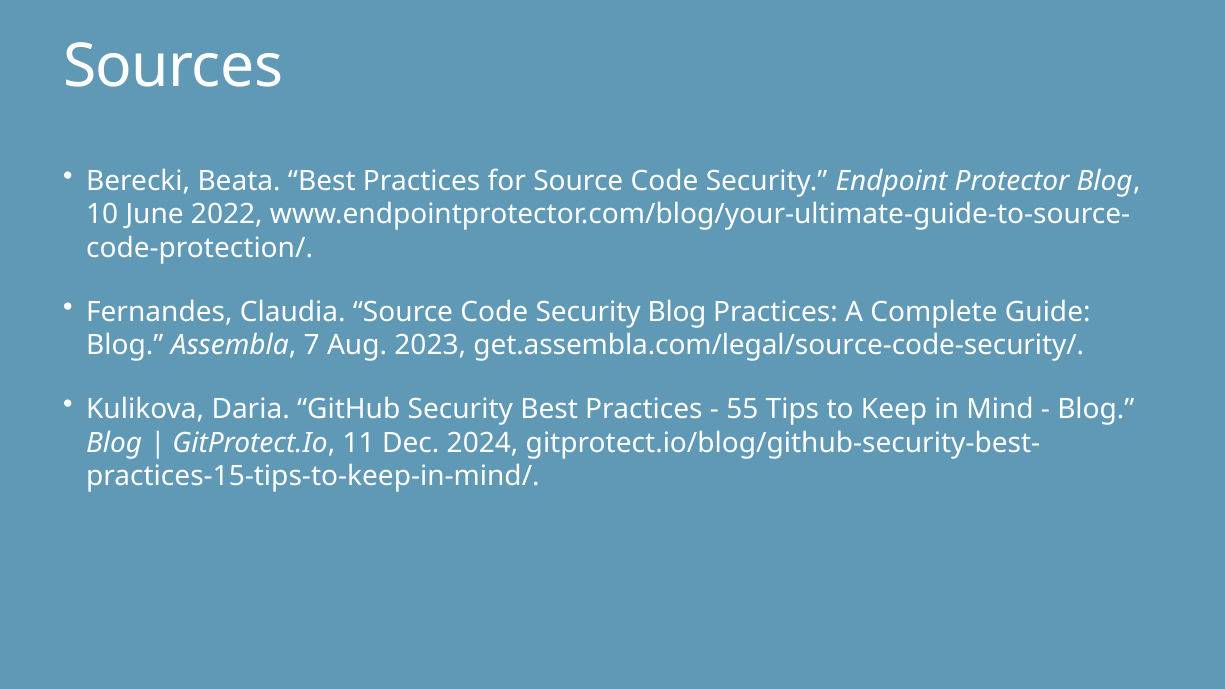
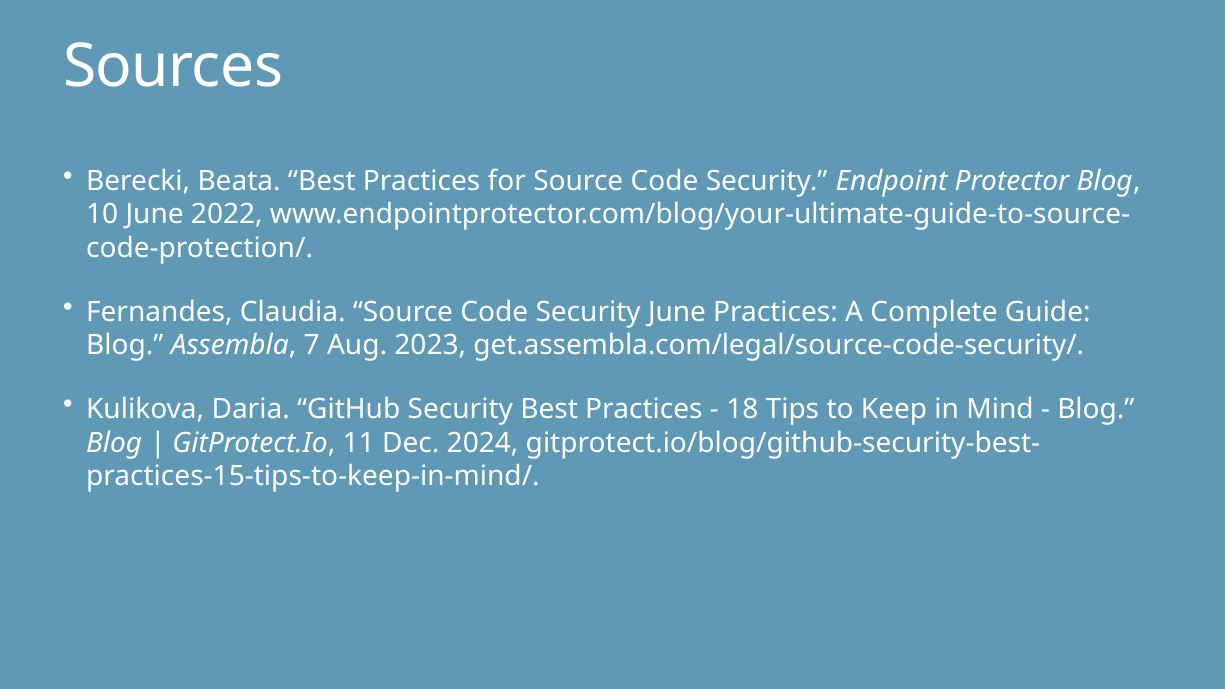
Security Blog: Blog -> June
55: 55 -> 18
